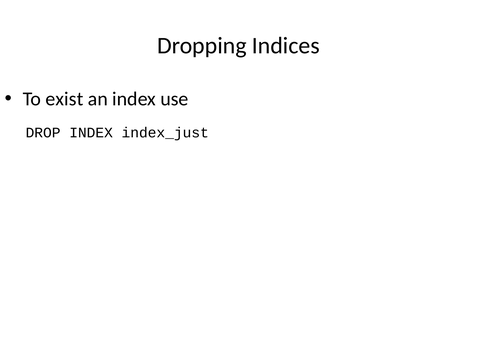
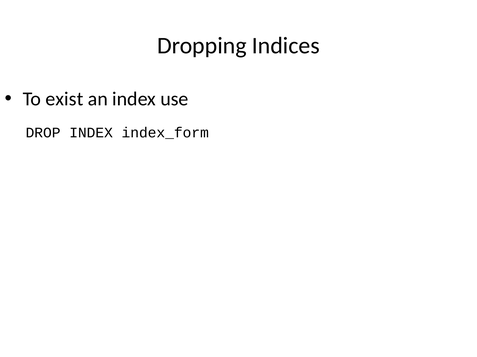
index_just: index_just -> index_form
